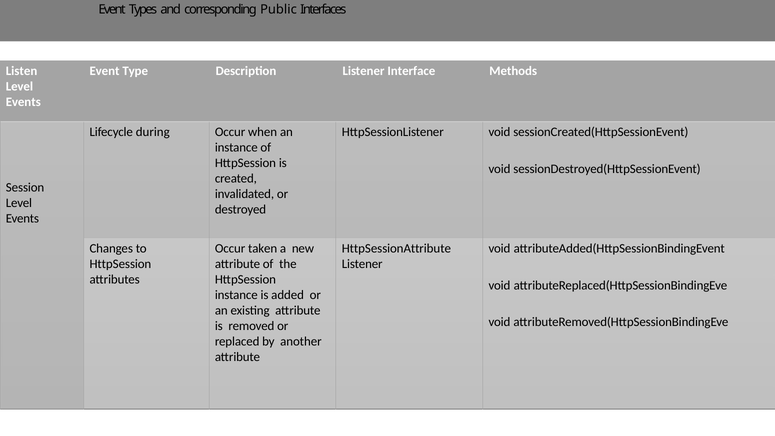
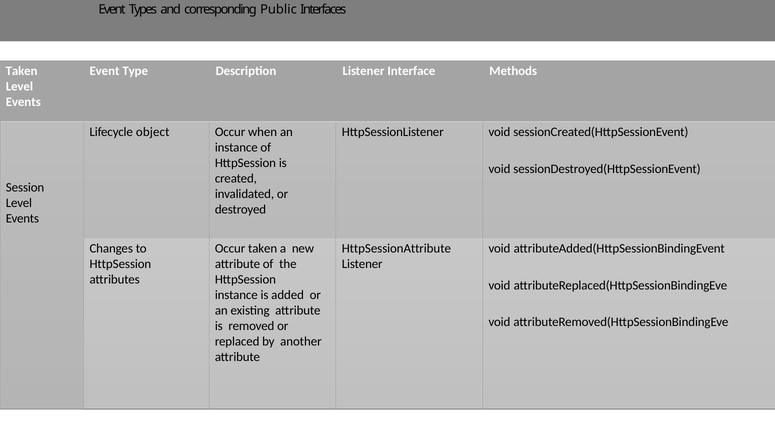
Listen at (22, 71): Listen -> Taken
during: during -> object
